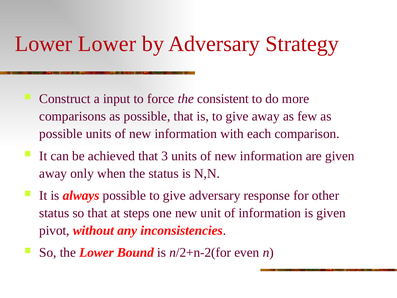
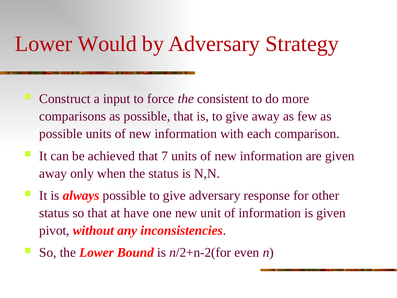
Lower Lower: Lower -> Would
3: 3 -> 7
steps: steps -> have
